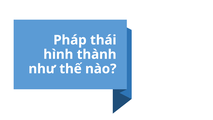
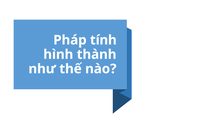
thái: thái -> tính
